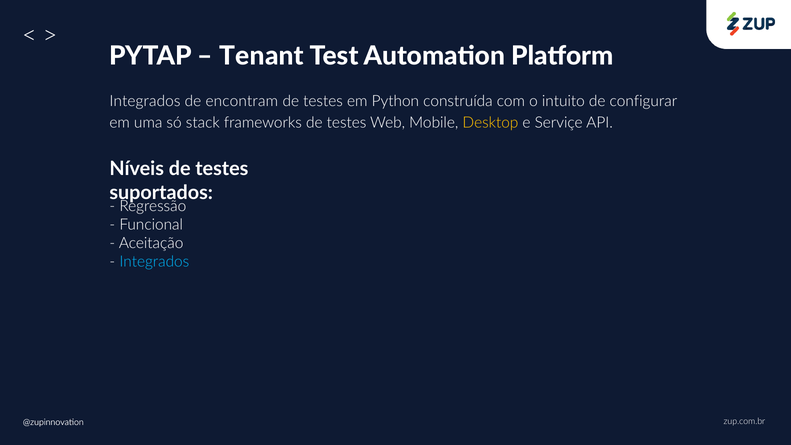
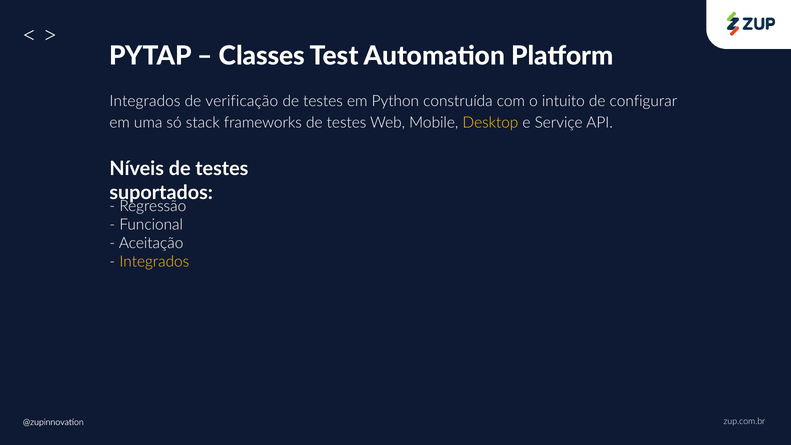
Tenant: Tenant -> Classes
encontram: encontram -> verificação
Integrados at (154, 262) colour: light blue -> yellow
